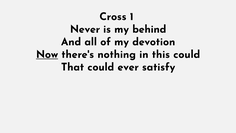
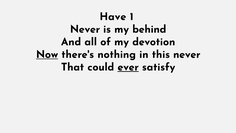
Cross: Cross -> Have
this could: could -> never
ever underline: none -> present
